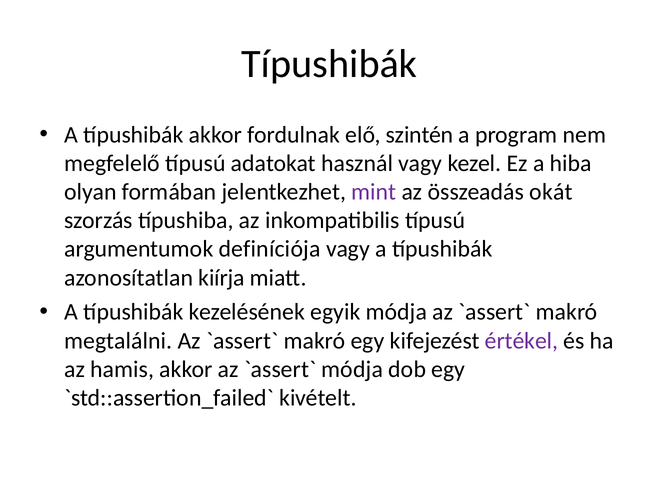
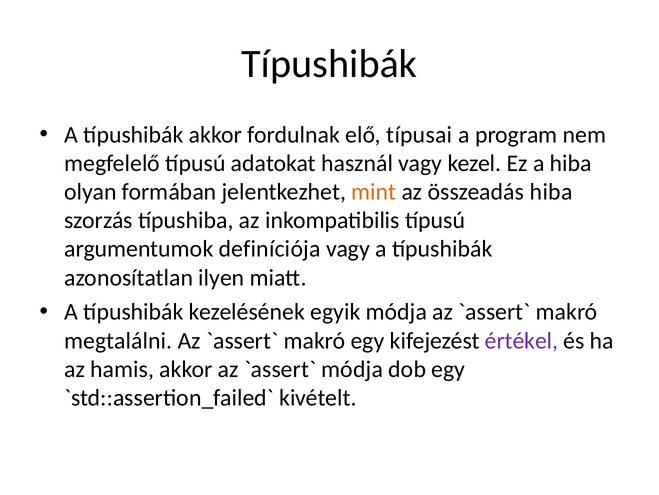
szintén: szintén -> típusai
mint colour: purple -> orange
összeadás okát: okát -> hiba
kiírja: kiírja -> ilyen
